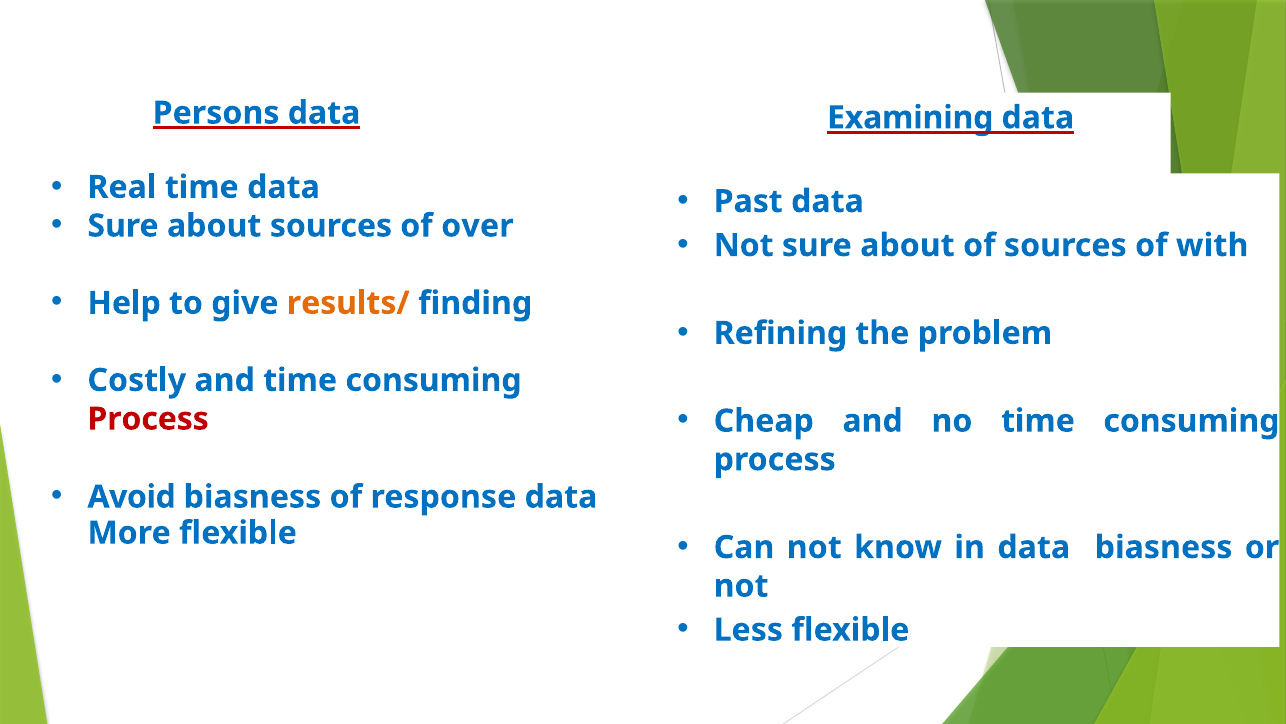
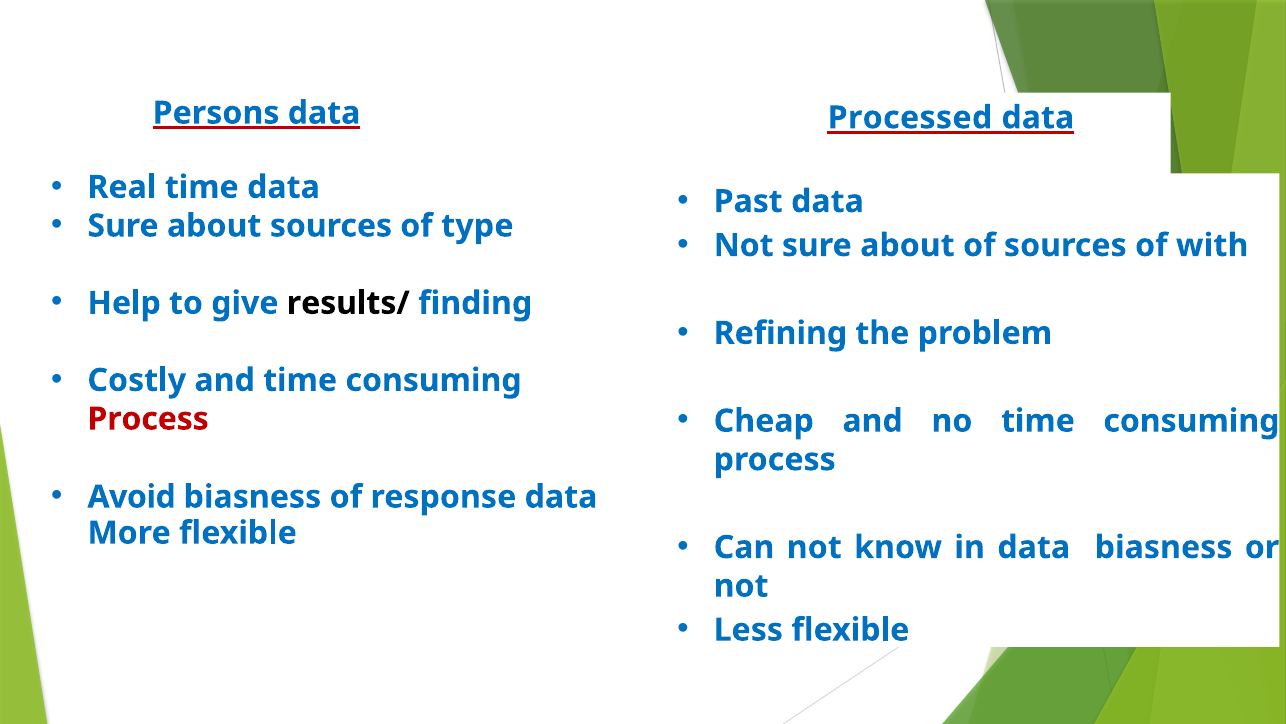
Examining: Examining -> Processed
over: over -> type
results/ colour: orange -> black
